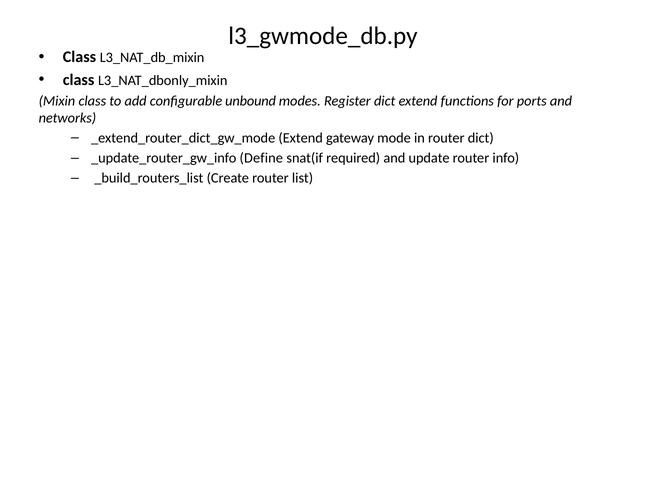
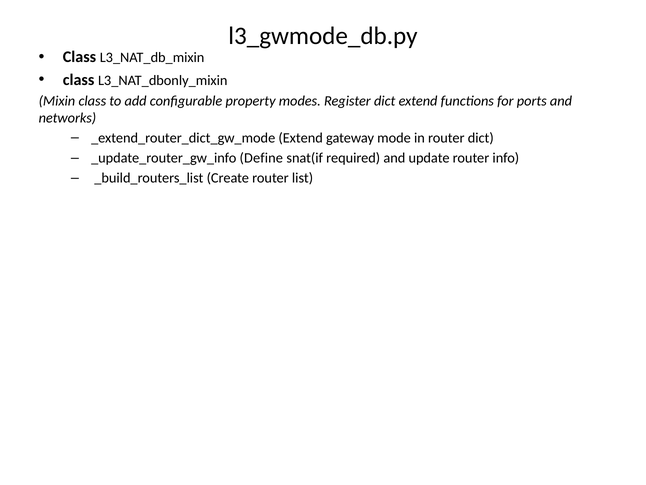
unbound: unbound -> property
